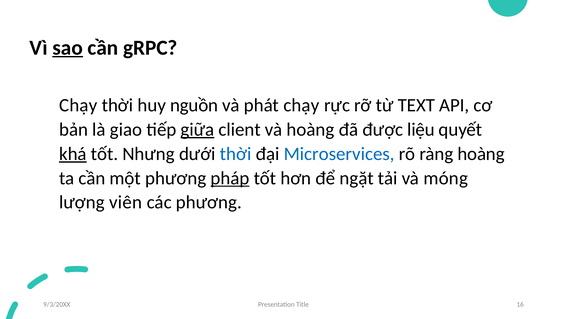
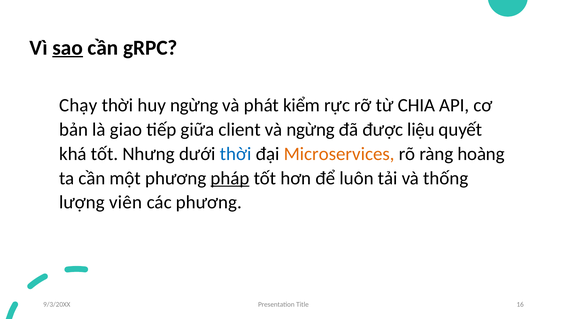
huy nguồn: nguồn -> ngừng
phát chạy: chạy -> kiểm
TEXT: TEXT -> CHIA
giữa underline: present -> none
và hoàng: hoàng -> ngừng
khá underline: present -> none
Microservices colour: blue -> orange
ngặt: ngặt -> luôn
móng: móng -> thống
